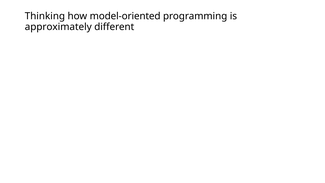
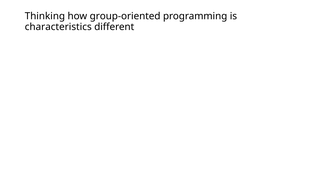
model-oriented: model-oriented -> group-oriented
approximately: approximately -> characteristics
